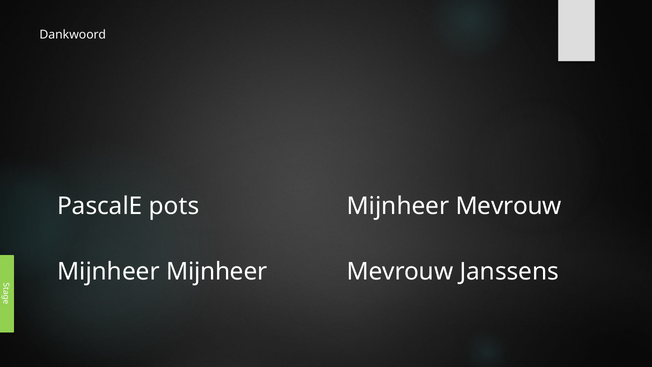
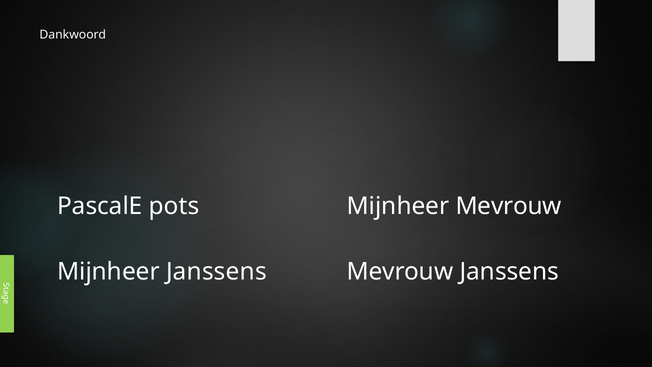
Mijnheer Mijnheer: Mijnheer -> Janssens
